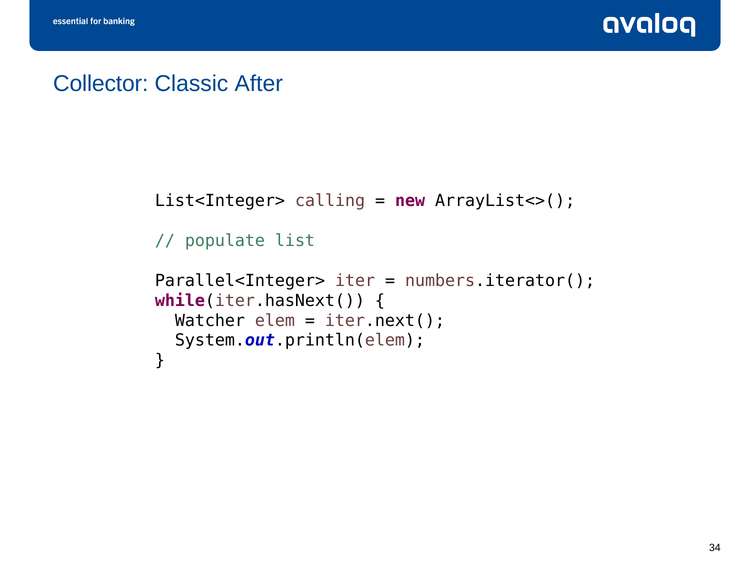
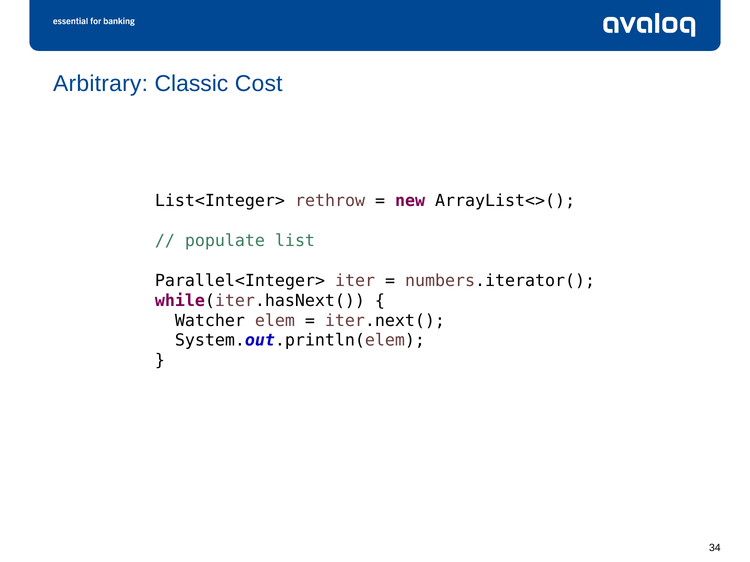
Collector: Collector -> Arbitrary
After: After -> Cost
calling: calling -> rethrow
